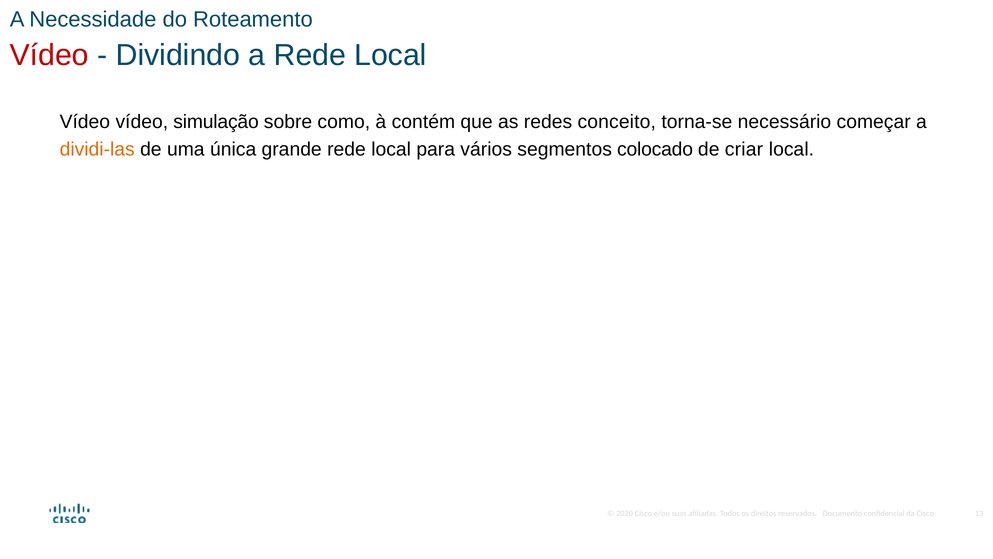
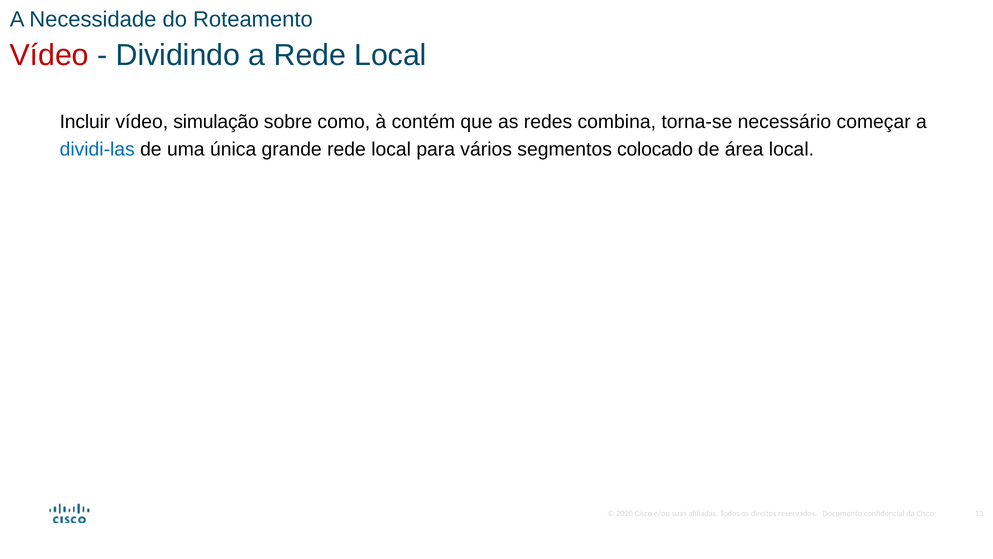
Vídeo at (85, 122): Vídeo -> Incluir
conceito: conceito -> combina
dividi-las colour: orange -> blue
criar: criar -> área
